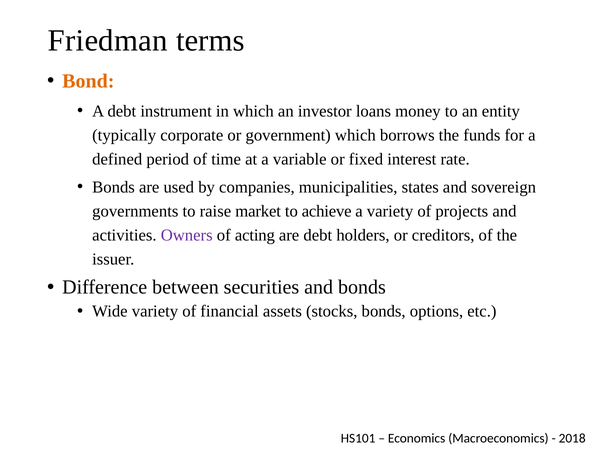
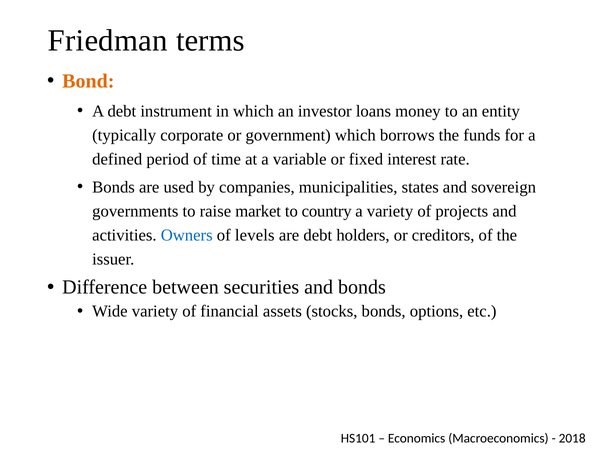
achieve: achieve -> country
Owners colour: purple -> blue
acting: acting -> levels
